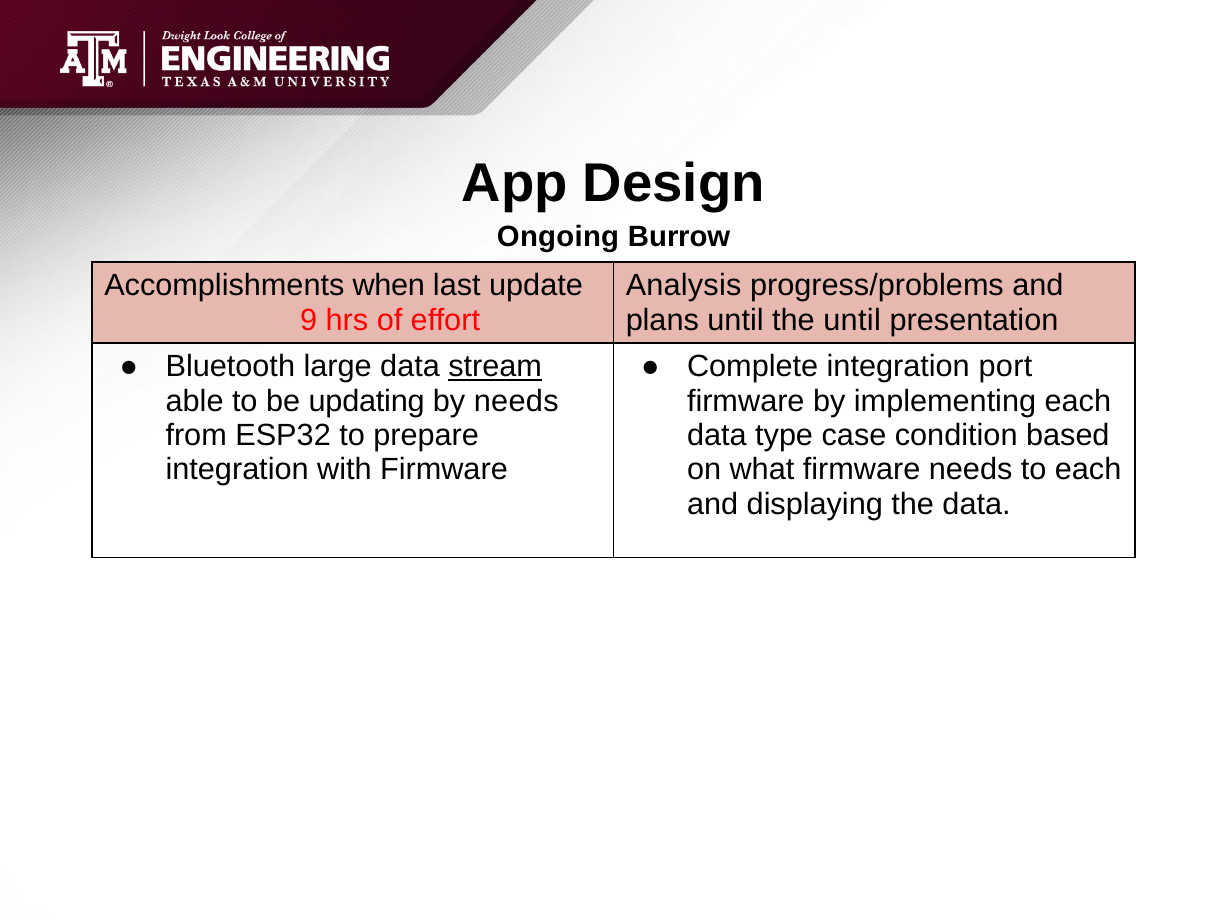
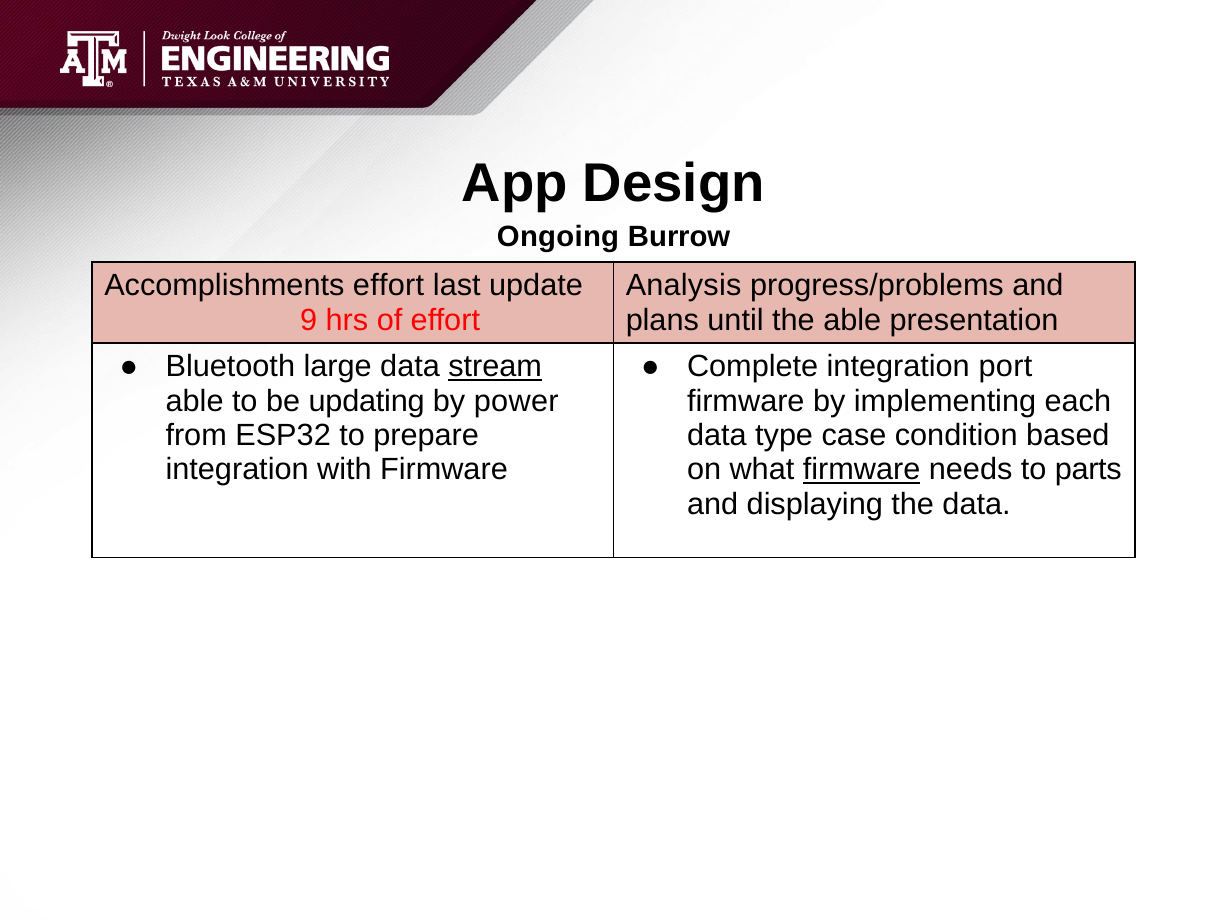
Accomplishments when: when -> effort
the until: until -> able
by needs: needs -> power
firmware at (862, 470) underline: none -> present
to each: each -> parts
